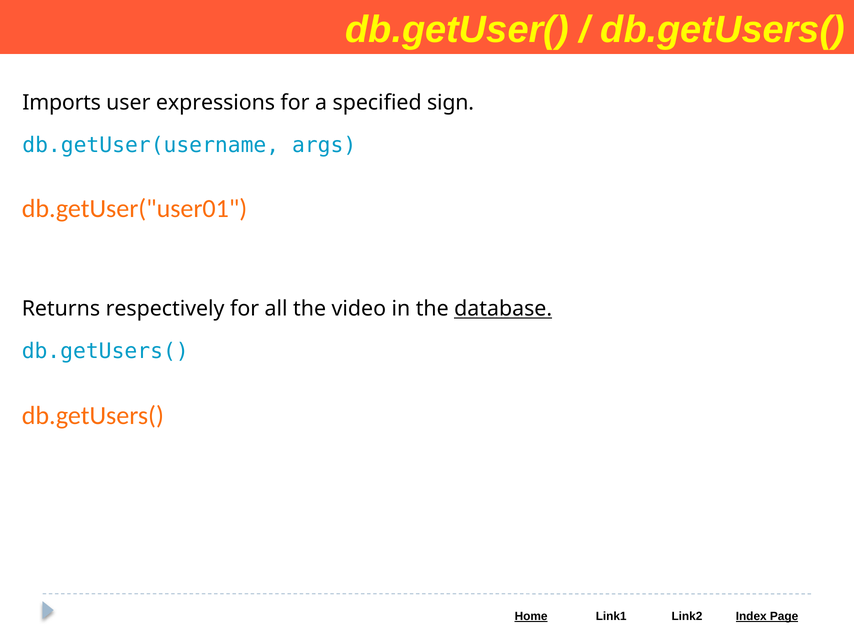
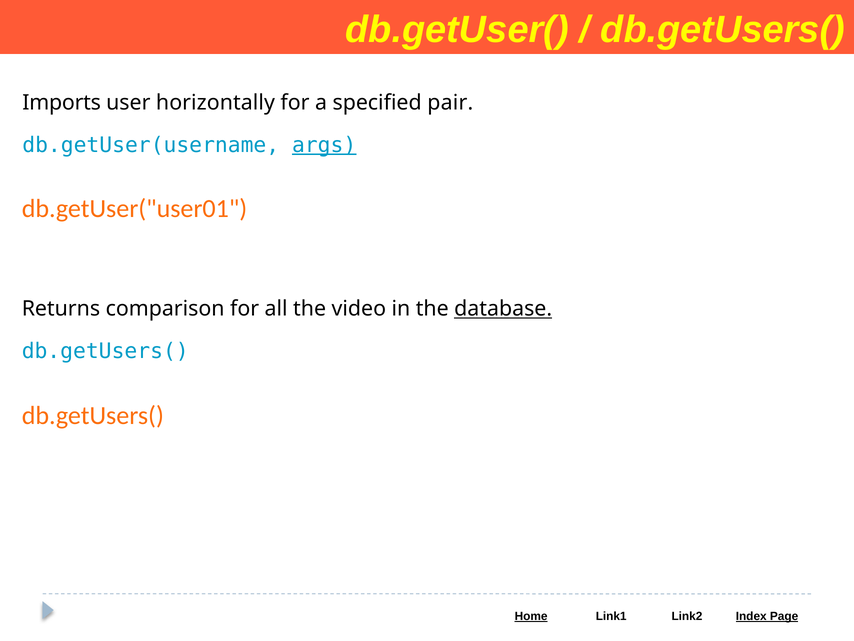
expressions: expressions -> horizontally
sign: sign -> pair
args underline: none -> present
respectively: respectively -> comparison
